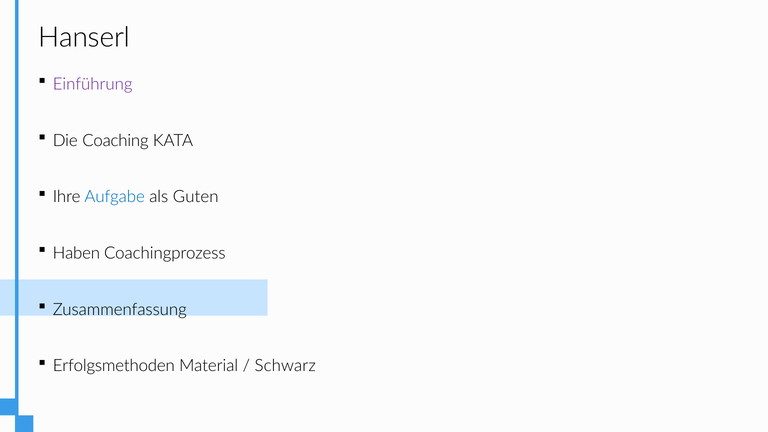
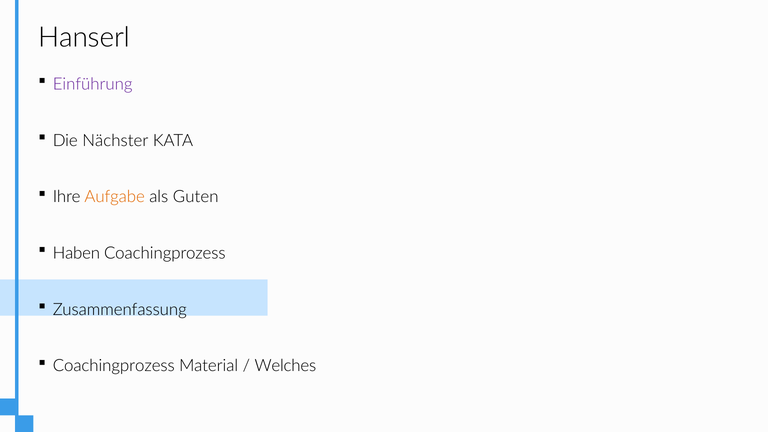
Coaching: Coaching -> Nächster
Aufgabe colour: blue -> orange
Erfolgsmethoden at (114, 366): Erfolgsmethoden -> Coachingprozess
Schwarz: Schwarz -> Welches
